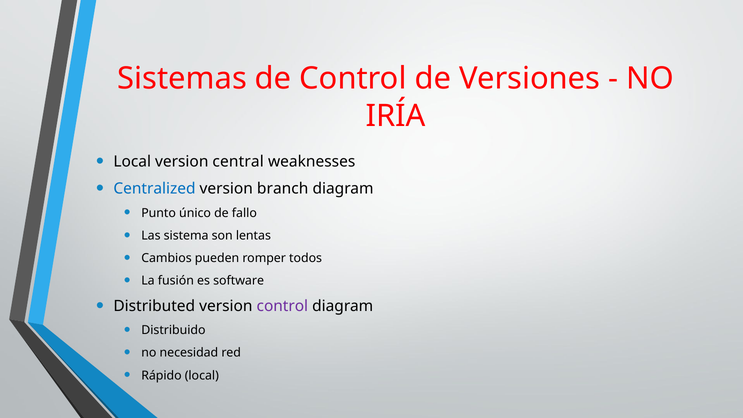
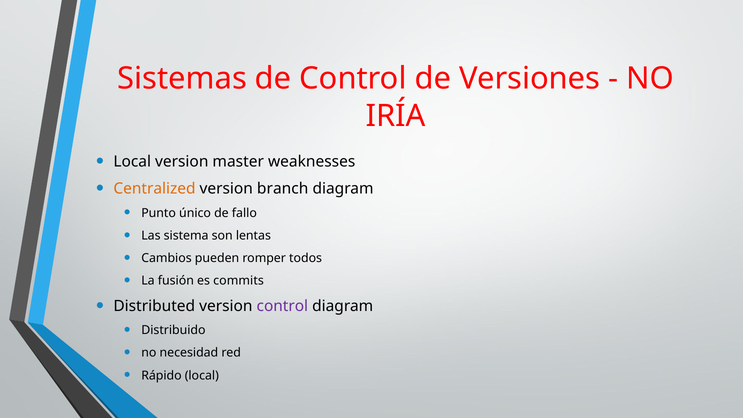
central: central -> master
Centralized colour: blue -> orange
software: software -> commits
